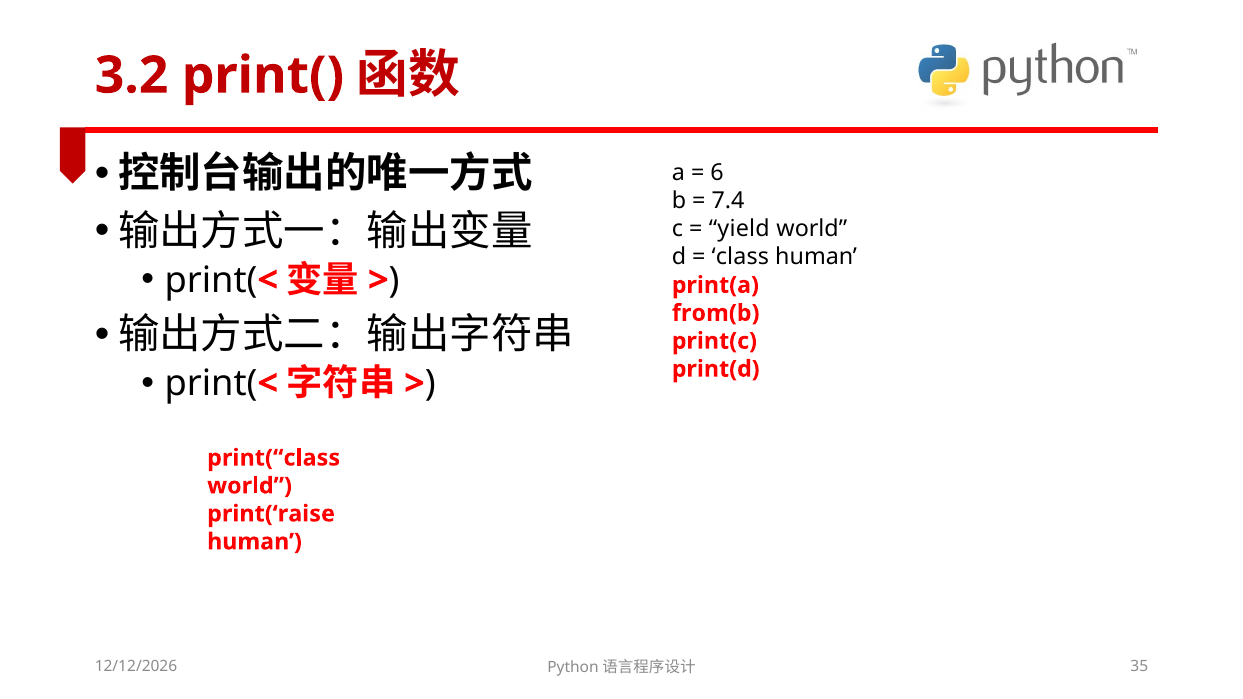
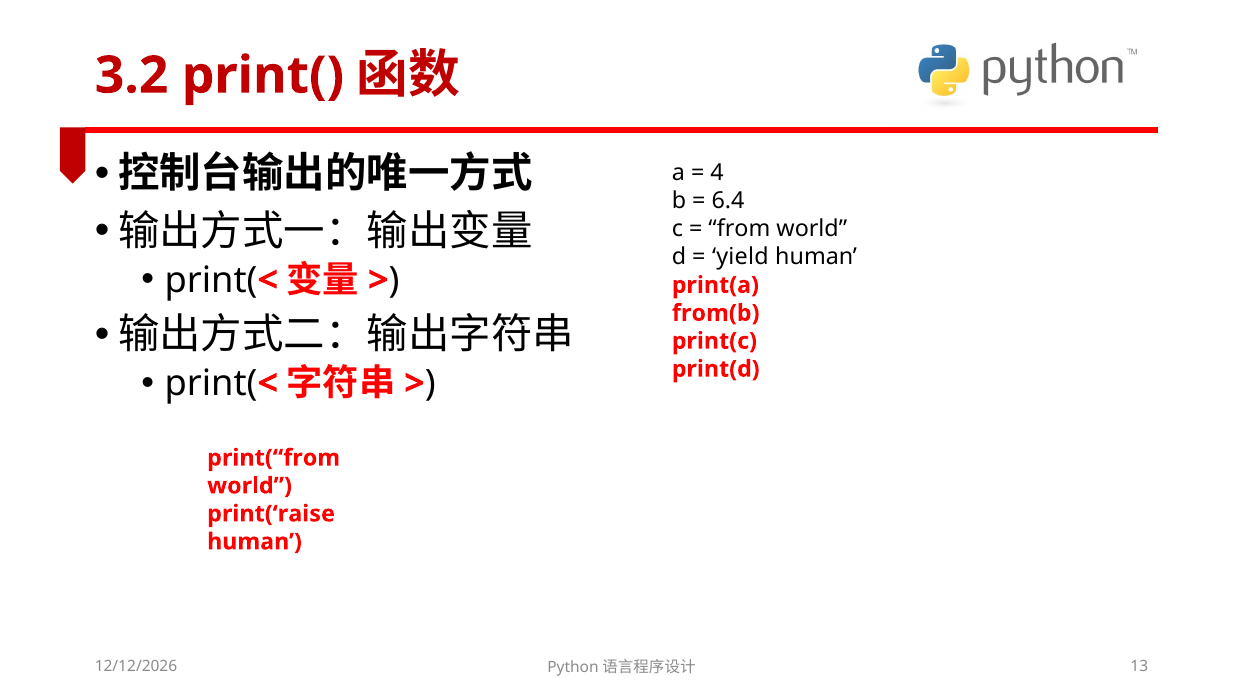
6: 6 -> 4
7.4: 7.4 -> 6.4
yield: yield -> from
class: class -> yield
print(“class: print(“class -> print(“from
35: 35 -> 13
